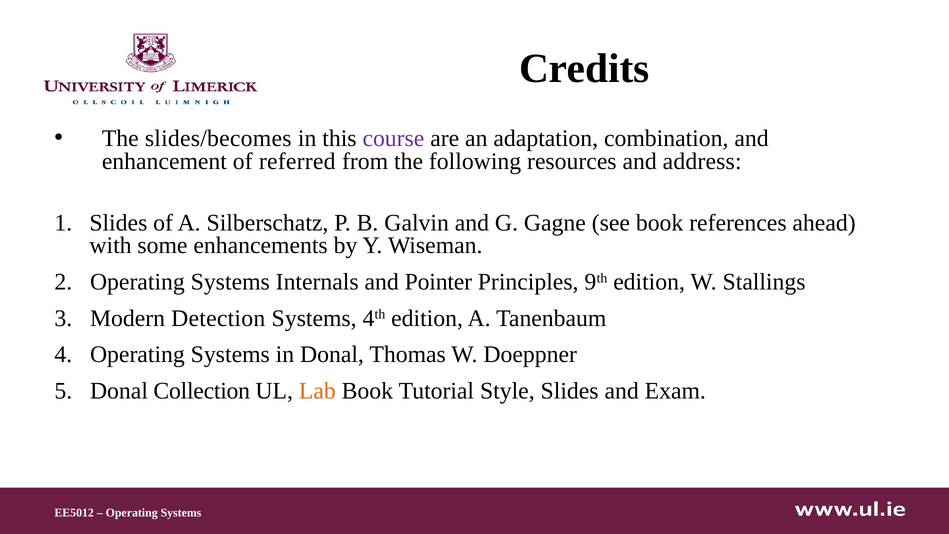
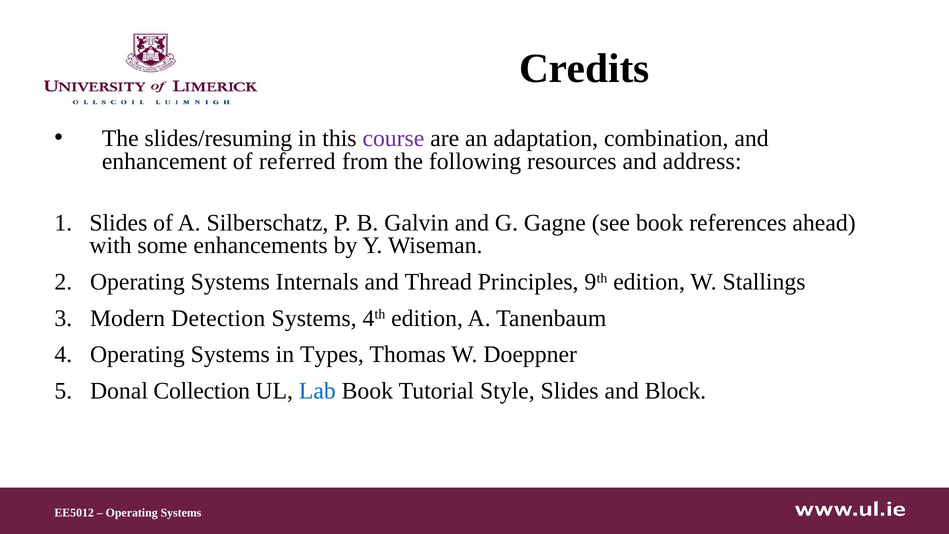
slides/becomes: slides/becomes -> slides/resuming
Pointer: Pointer -> Thread
in Donal: Donal -> Types
Lab colour: orange -> blue
Exam: Exam -> Block
